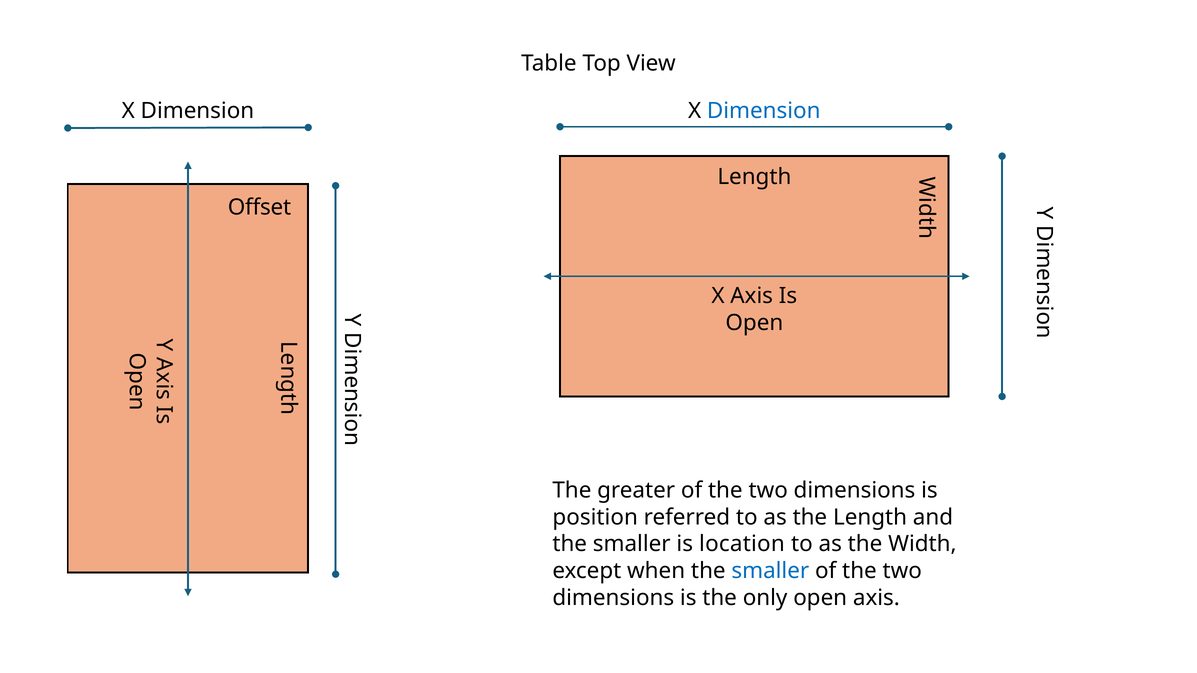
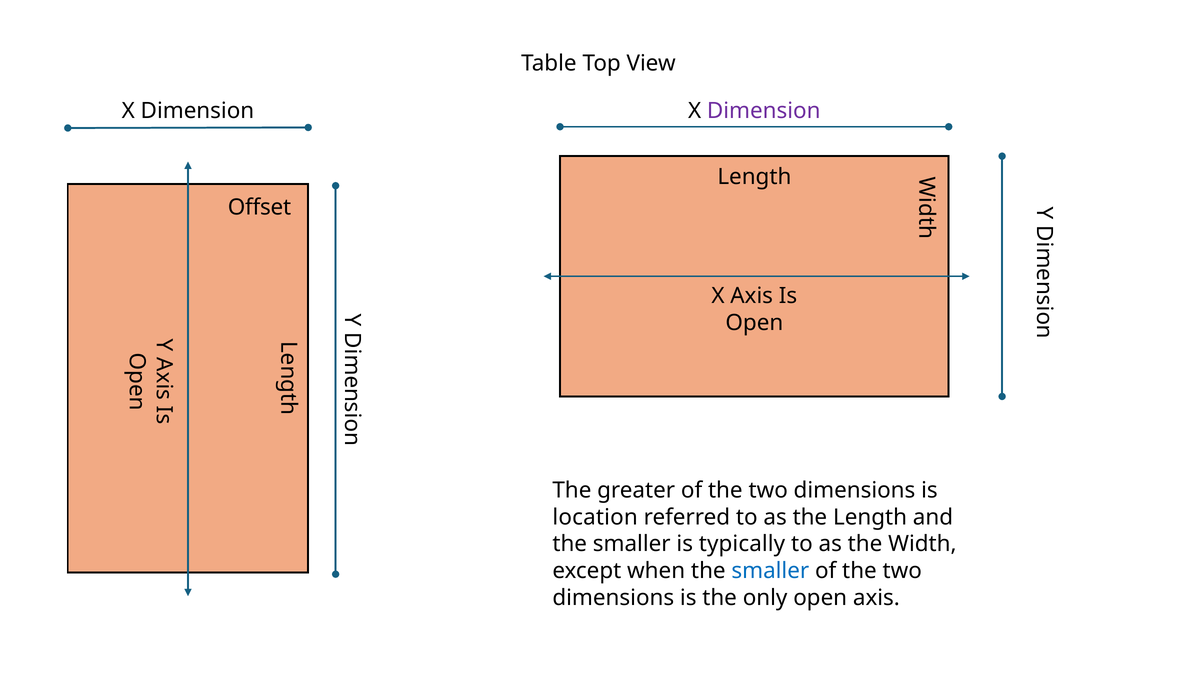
Dimension at (764, 111) colour: blue -> purple
position: position -> location
location: location -> typically
